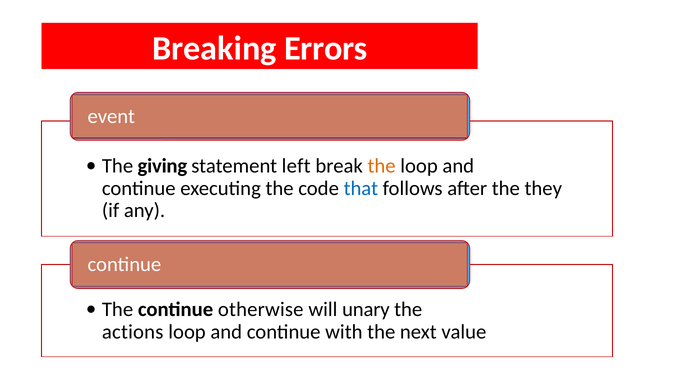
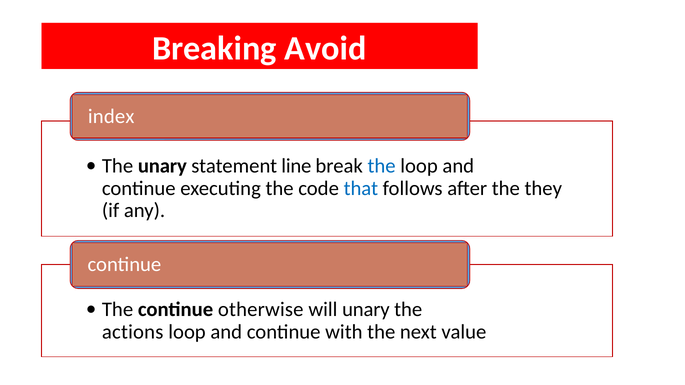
Errors: Errors -> Avoid
event: event -> index
The giving: giving -> unary
left: left -> line
the at (382, 166) colour: orange -> blue
